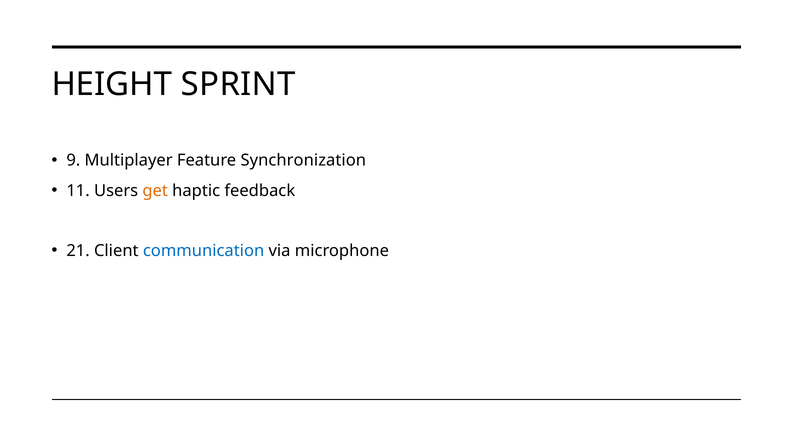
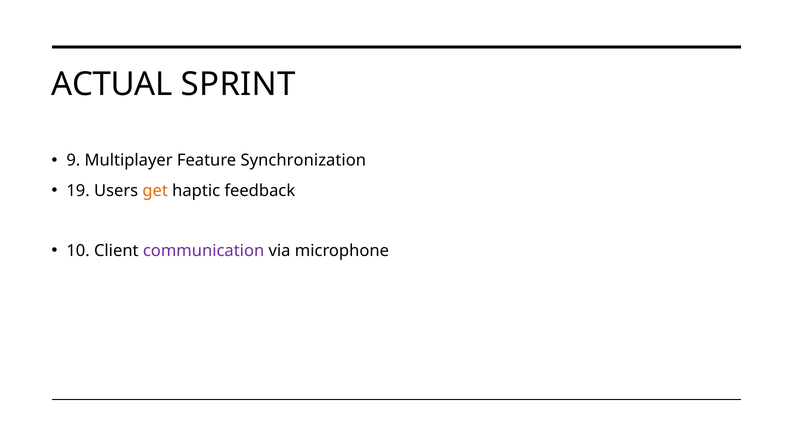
HEIGHT: HEIGHT -> ACTUAL
11: 11 -> 19
21: 21 -> 10
communication colour: blue -> purple
